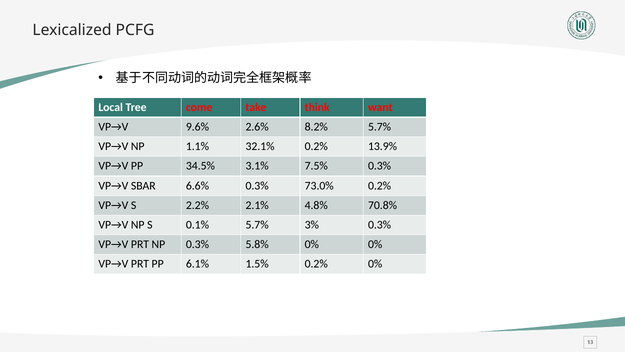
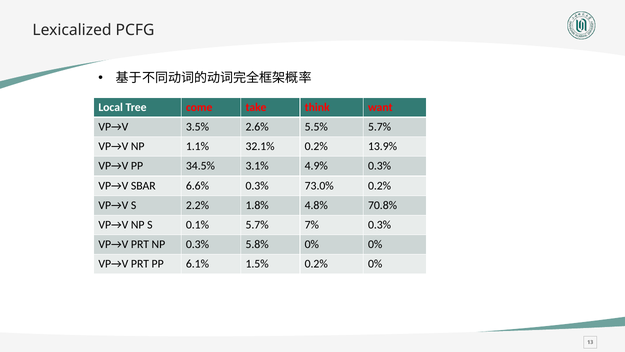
9.6%: 9.6% -> 3.5%
8.2%: 8.2% -> 5.5%
7.5%: 7.5% -> 4.9%
2.1%: 2.1% -> 1.8%
3%: 3% -> 7%
